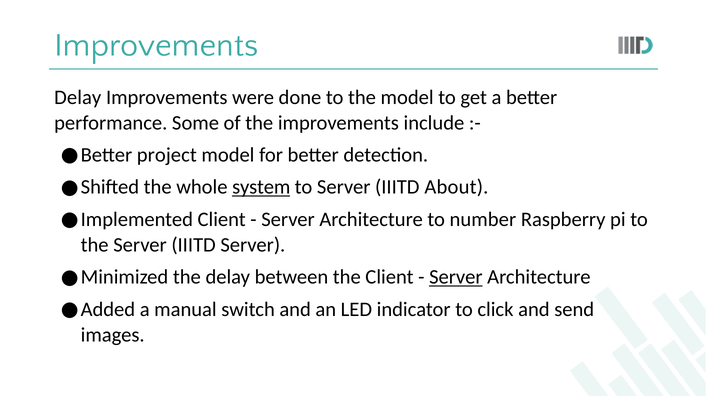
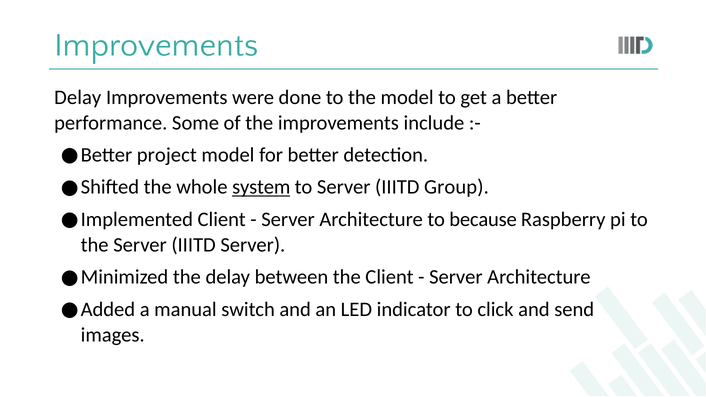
About: About -> Group
number: number -> because
Server at (456, 277) underline: present -> none
